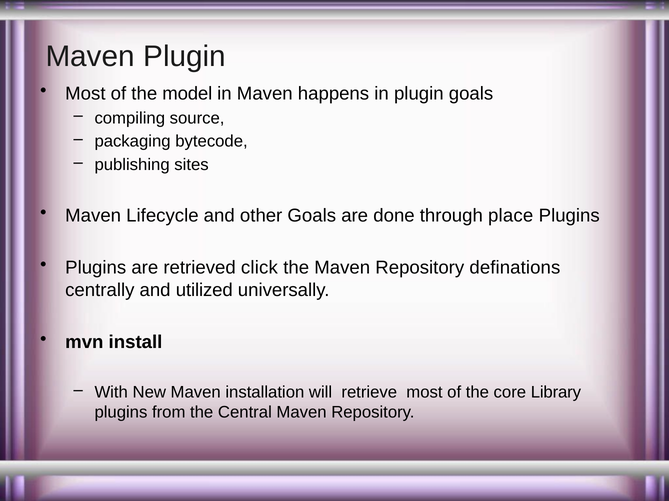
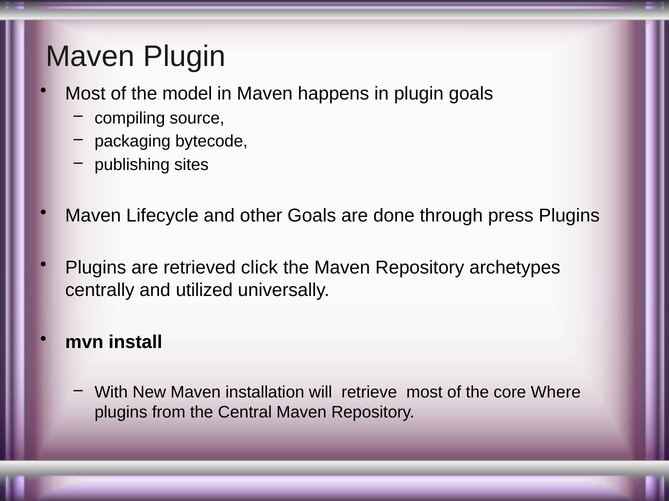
place: place -> press
definations: definations -> archetypes
Library: Library -> Where
